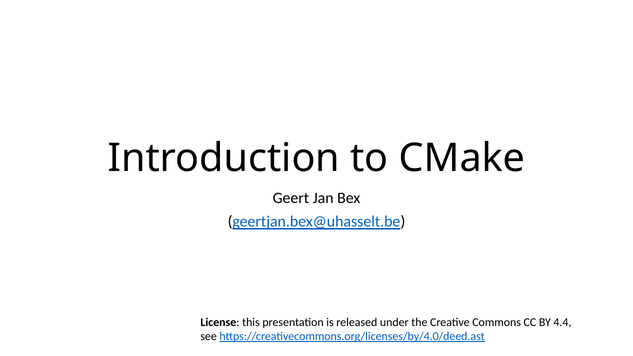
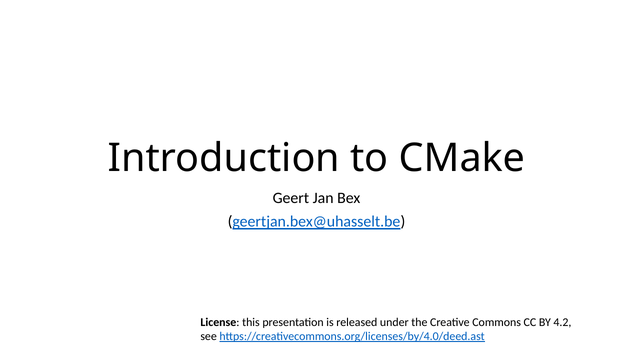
4.4: 4.4 -> 4.2
